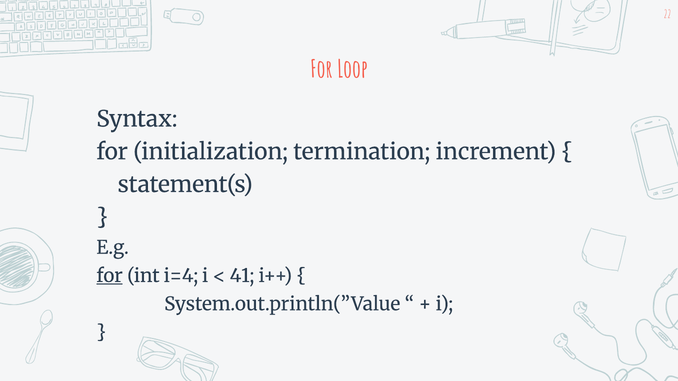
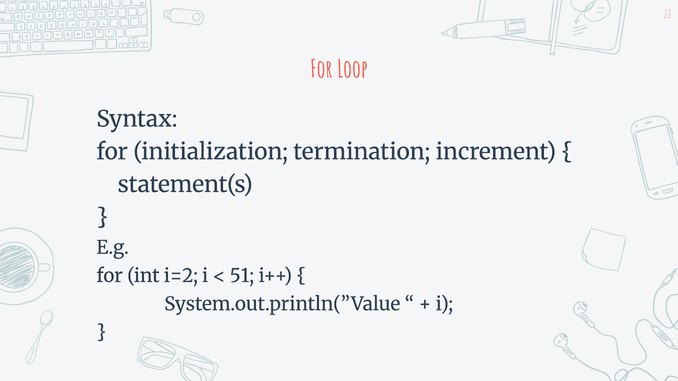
for at (110, 276) underline: present -> none
i=4: i=4 -> i=2
41: 41 -> 51
